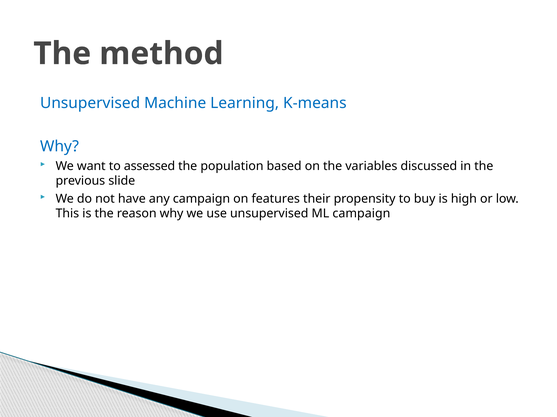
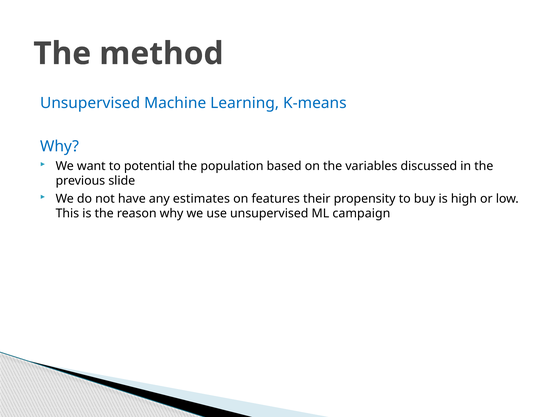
assessed: assessed -> potential
any campaign: campaign -> estimates
